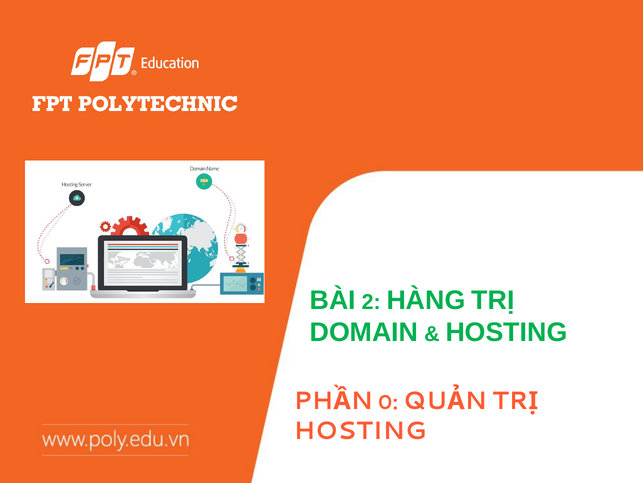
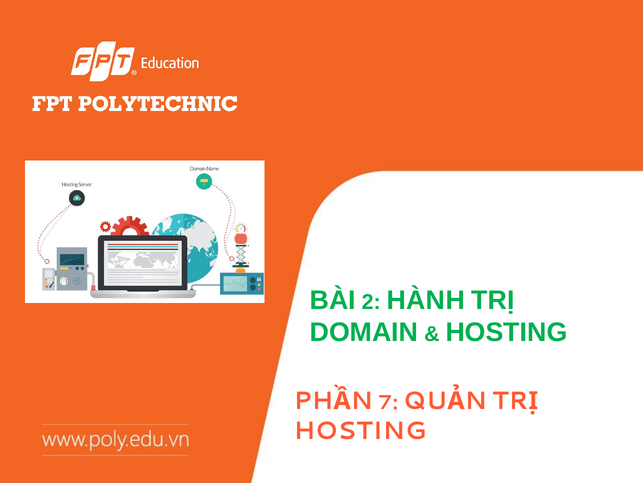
HÀNG: HÀNG -> HÀNH
0: 0 -> 7
